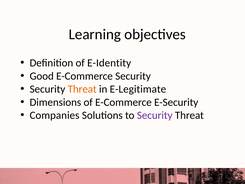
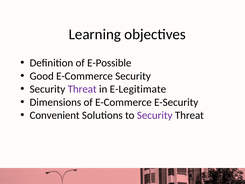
E-Identity: E-Identity -> E-Possible
Threat at (82, 89) colour: orange -> purple
Companies: Companies -> Convenient
